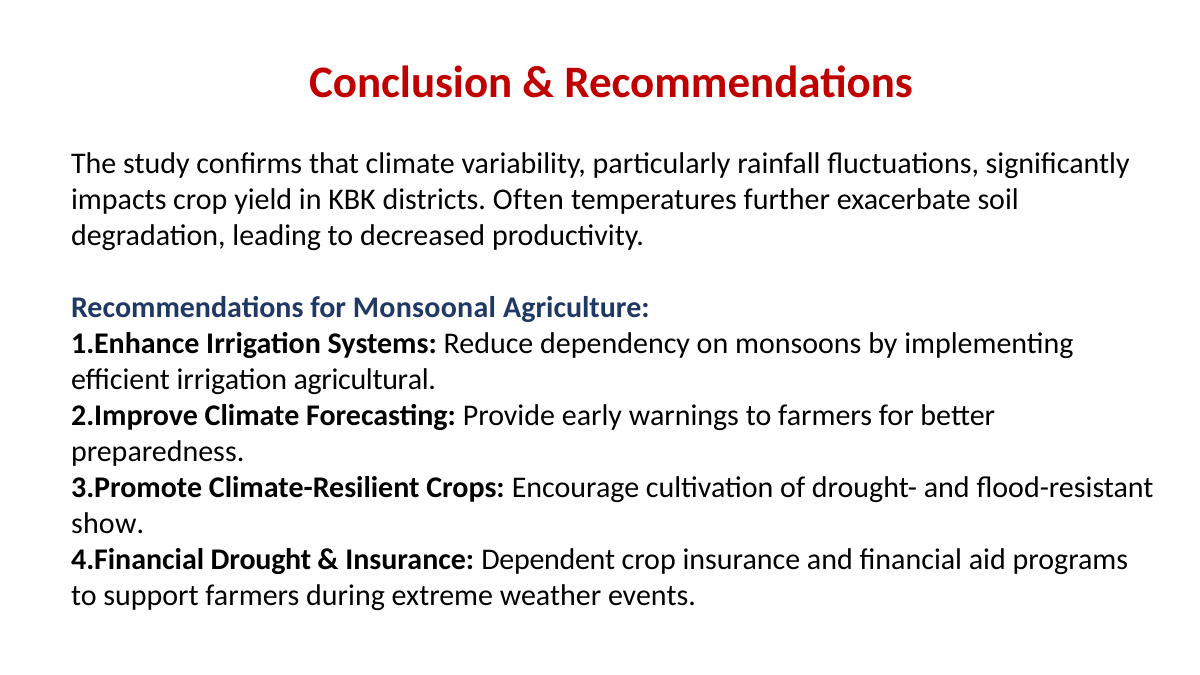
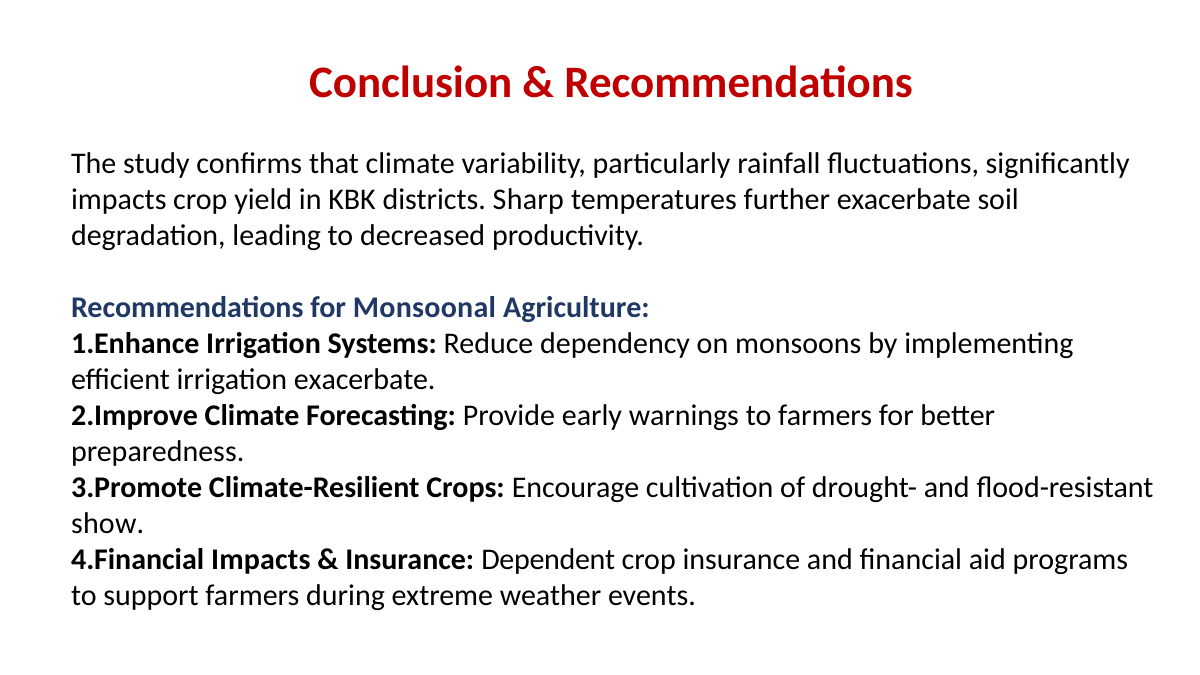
Often: Often -> Sharp
irrigation agricultural: agricultural -> exacerbate
Drought at (261, 560): Drought -> Impacts
